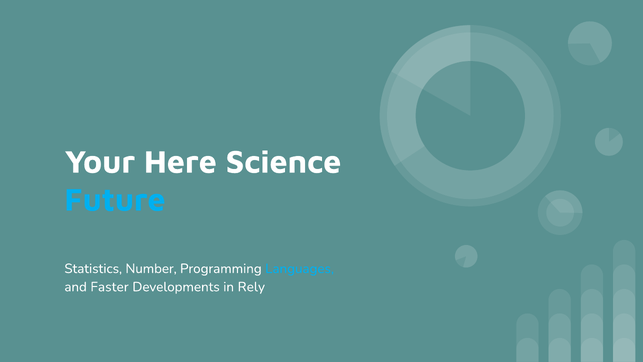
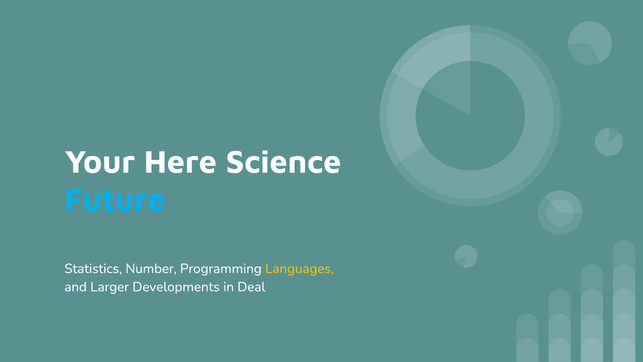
Languages colour: light blue -> yellow
Faster: Faster -> Larger
Rely: Rely -> Deal
